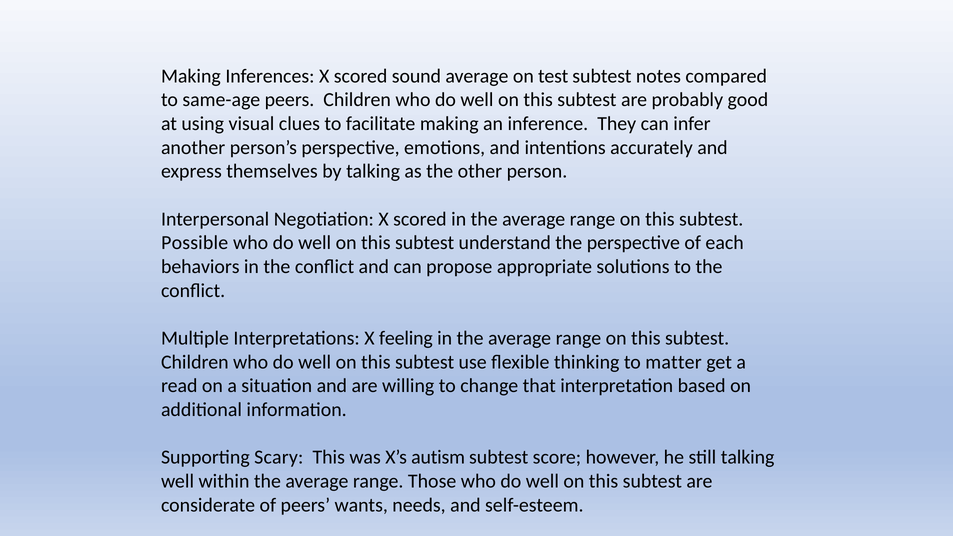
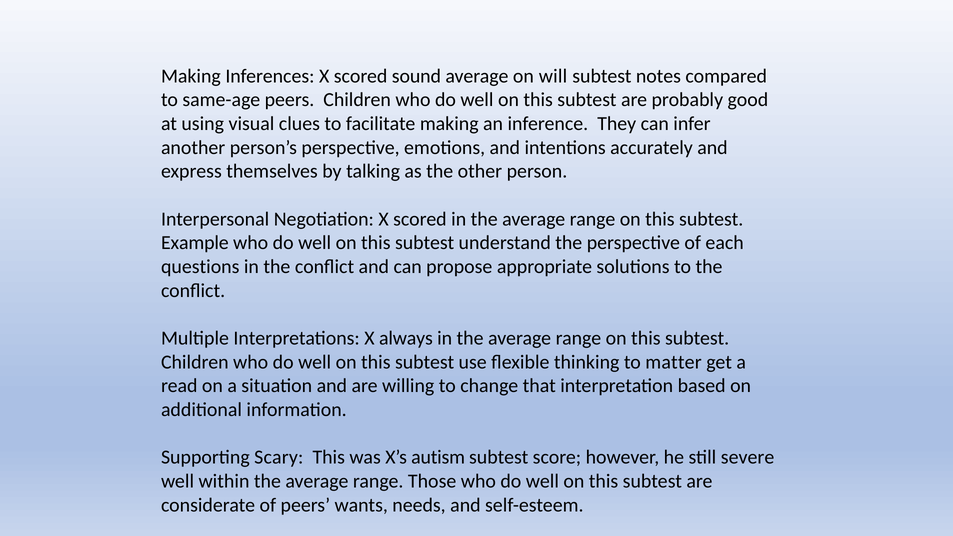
test: test -> will
Possible: Possible -> Example
behaviors: behaviors -> questions
feeling: feeling -> always
still talking: talking -> severe
